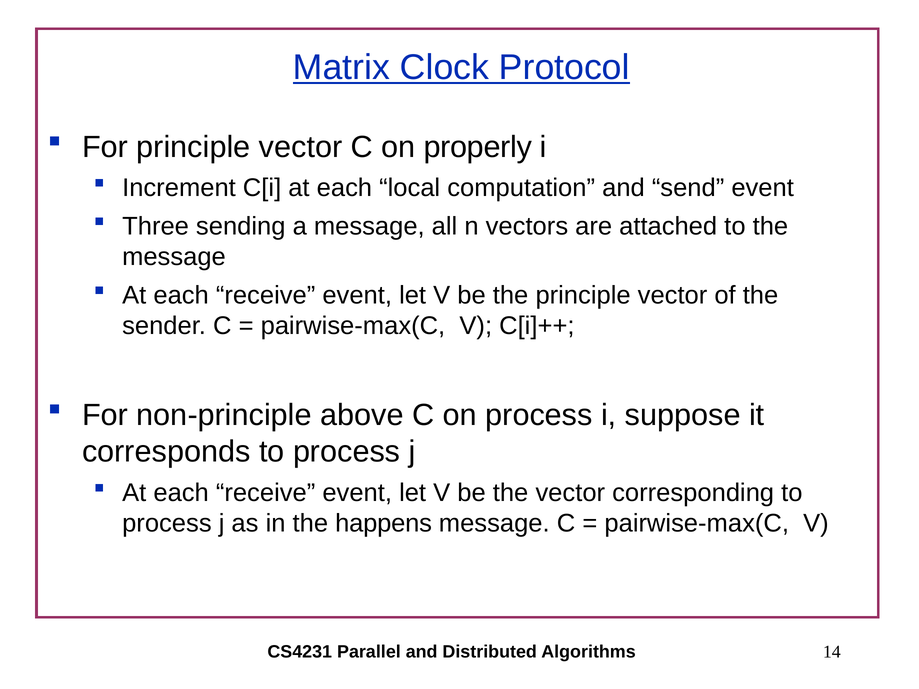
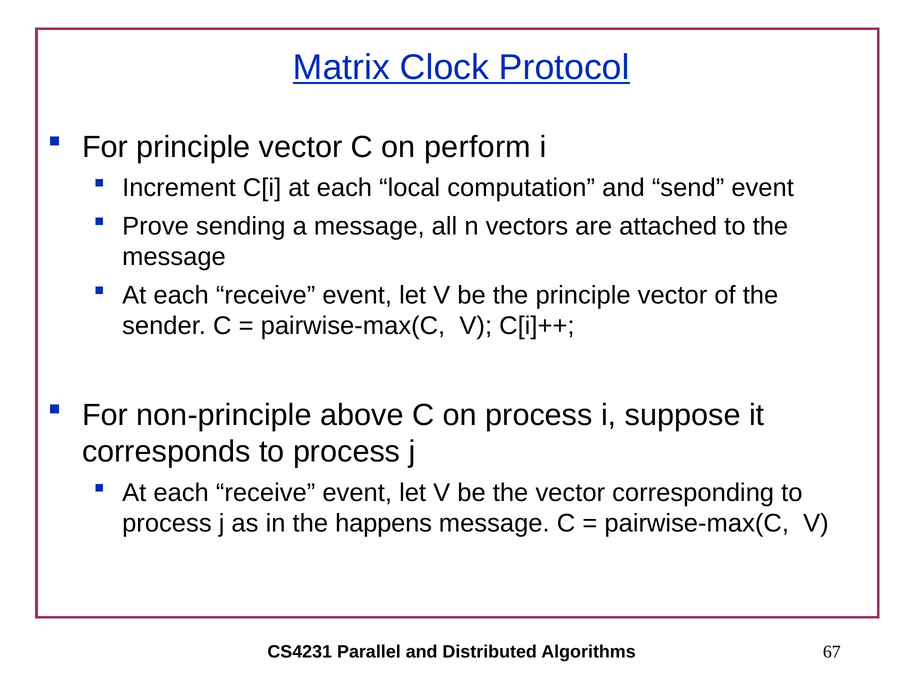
properly: properly -> perform
Three: Three -> Prove
14: 14 -> 67
